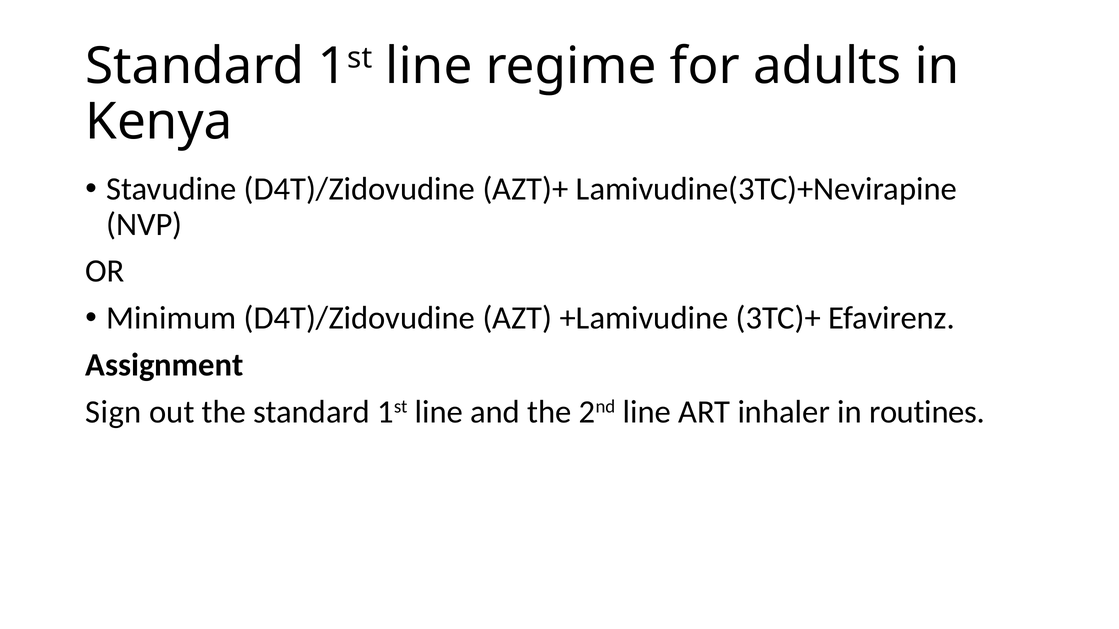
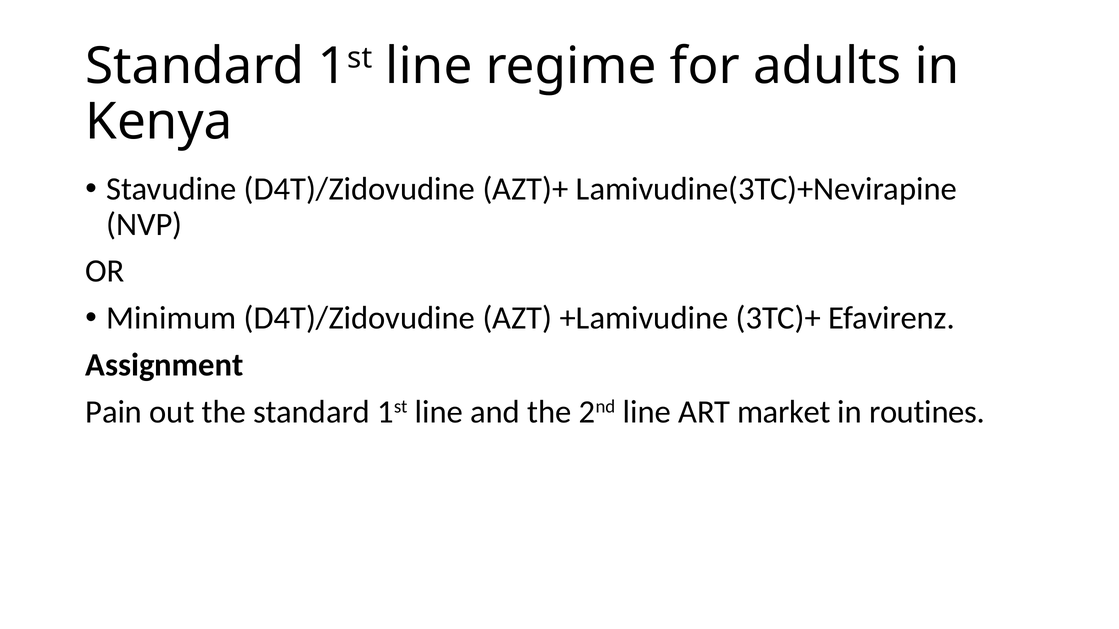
Sign: Sign -> Pain
inhaler: inhaler -> market
